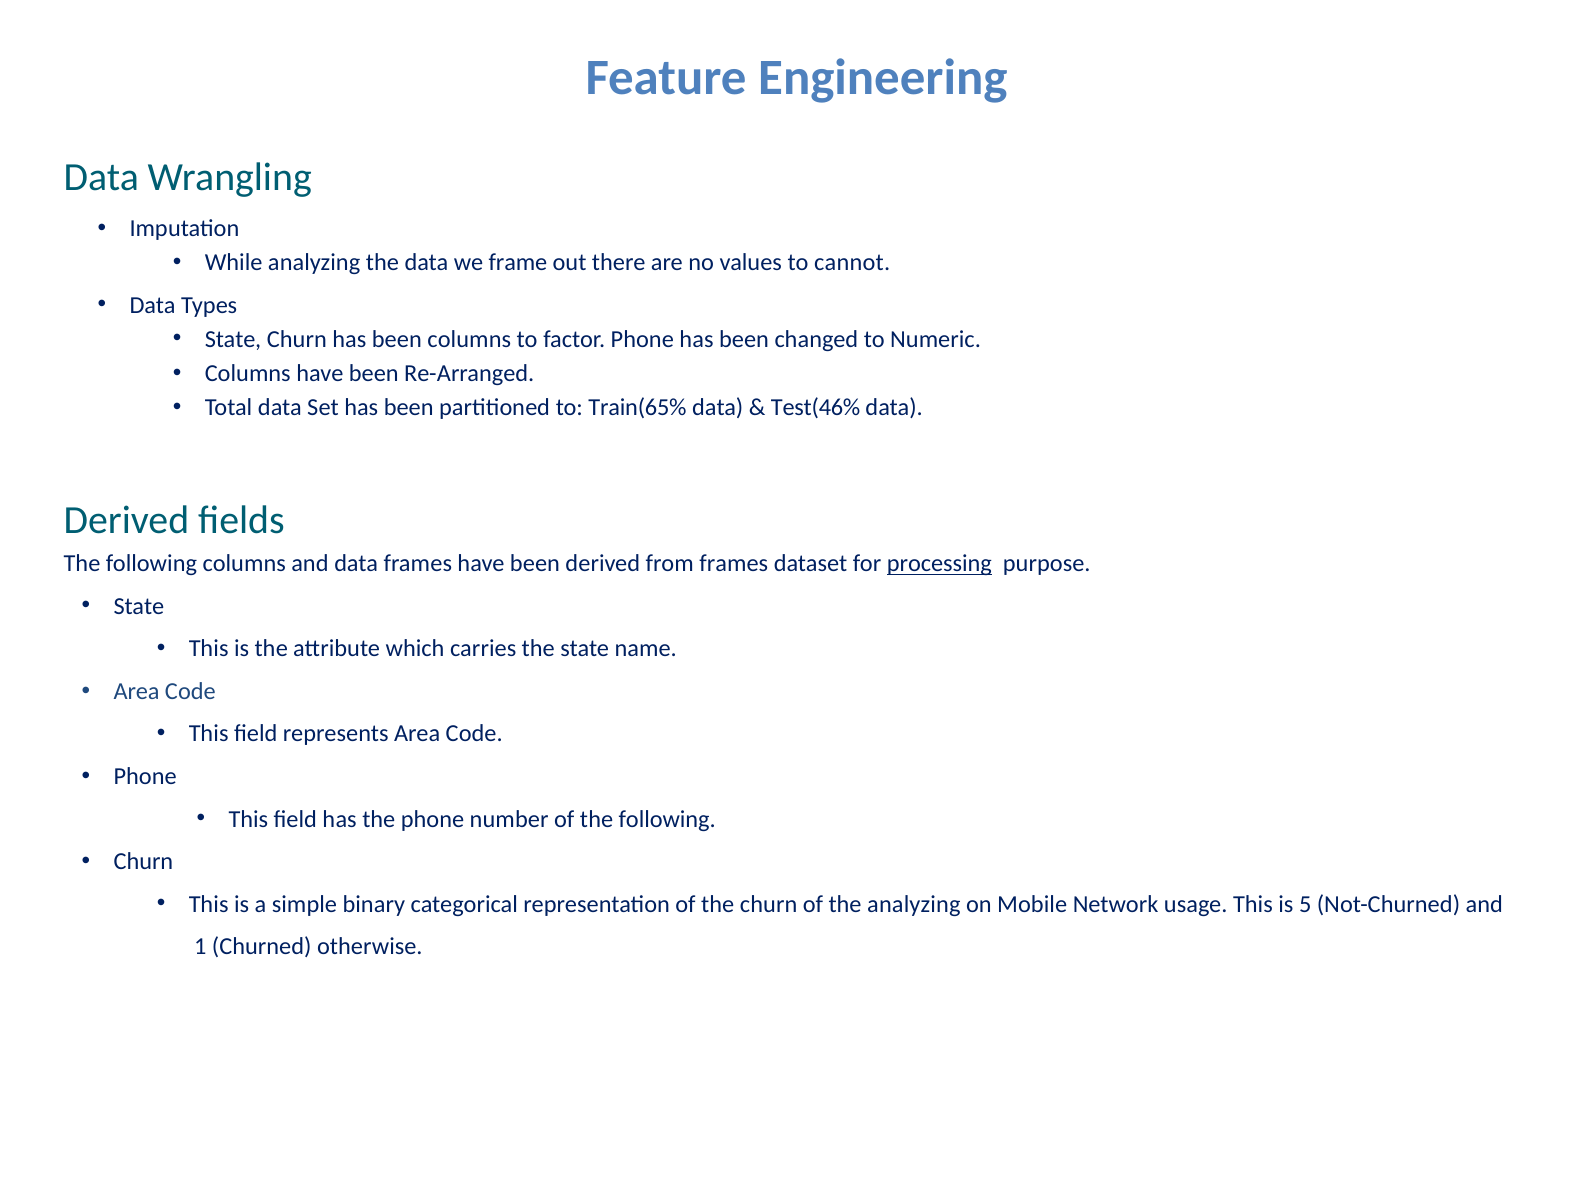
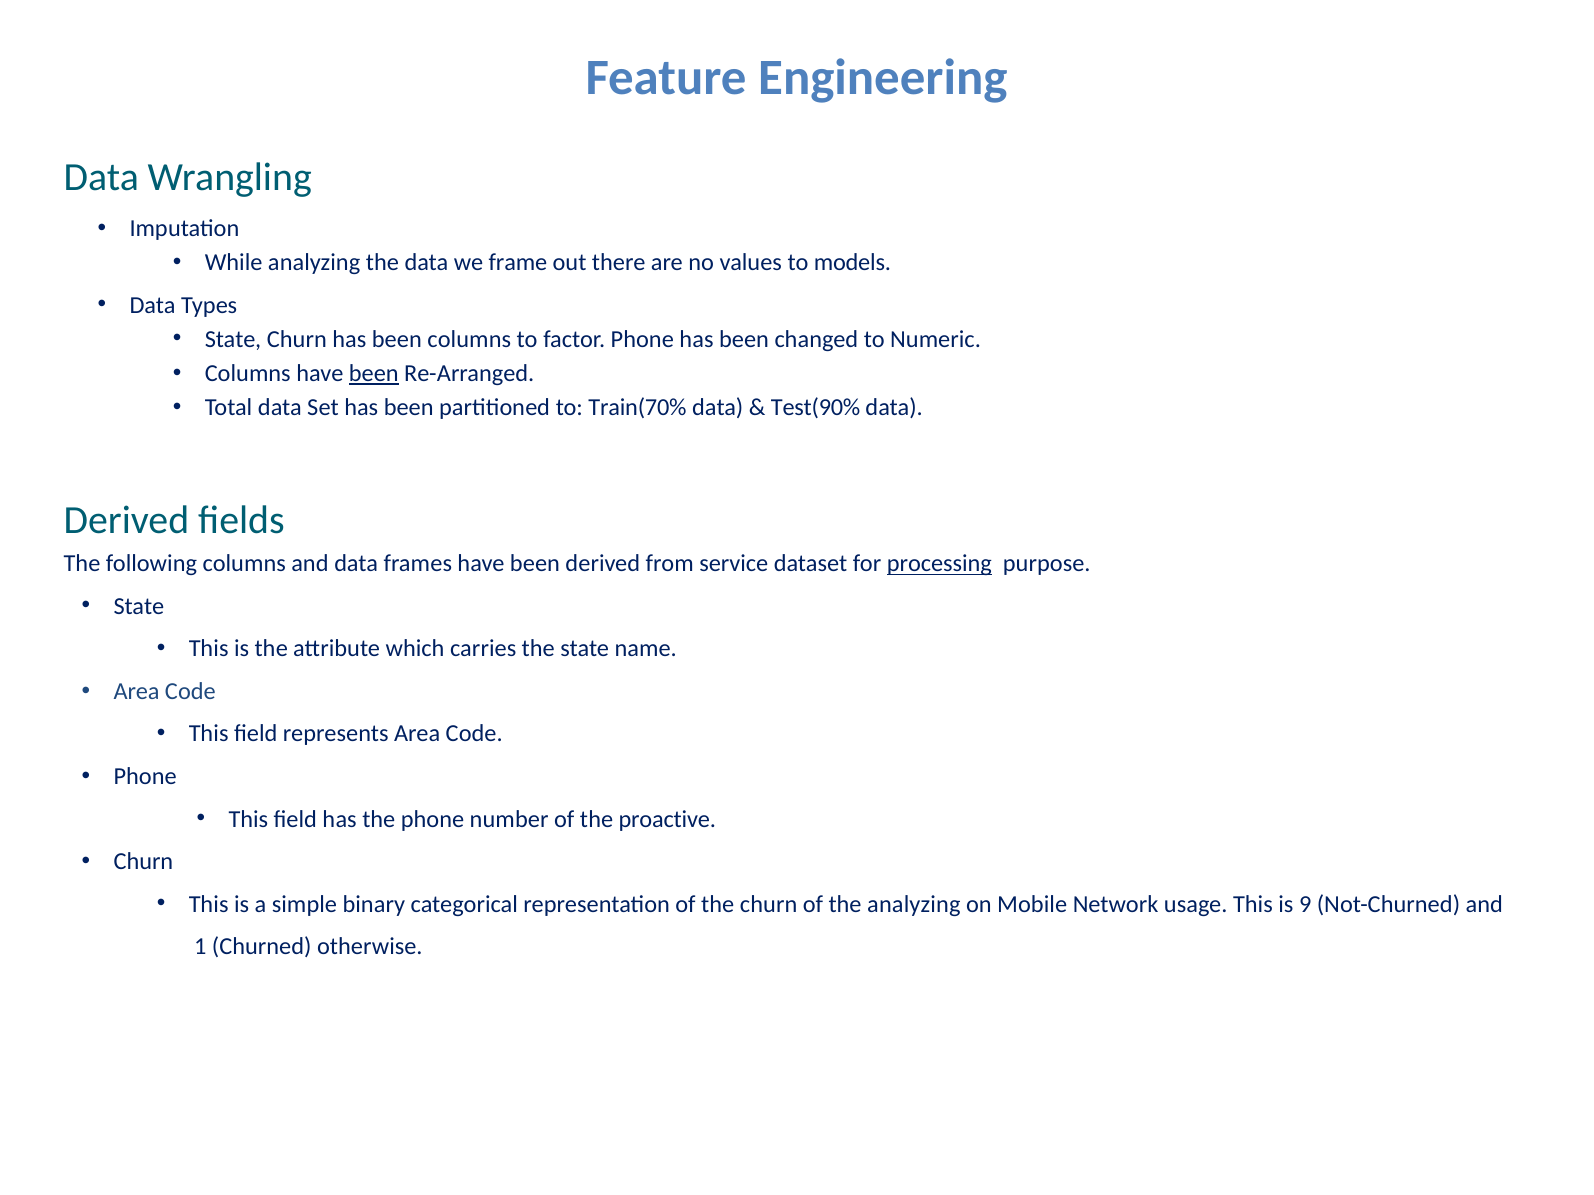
cannot: cannot -> models
been at (374, 374) underline: none -> present
Train(65%: Train(65% -> Train(70%
Test(46%: Test(46% -> Test(90%
from frames: frames -> service
of the following: following -> proactive
5: 5 -> 9
